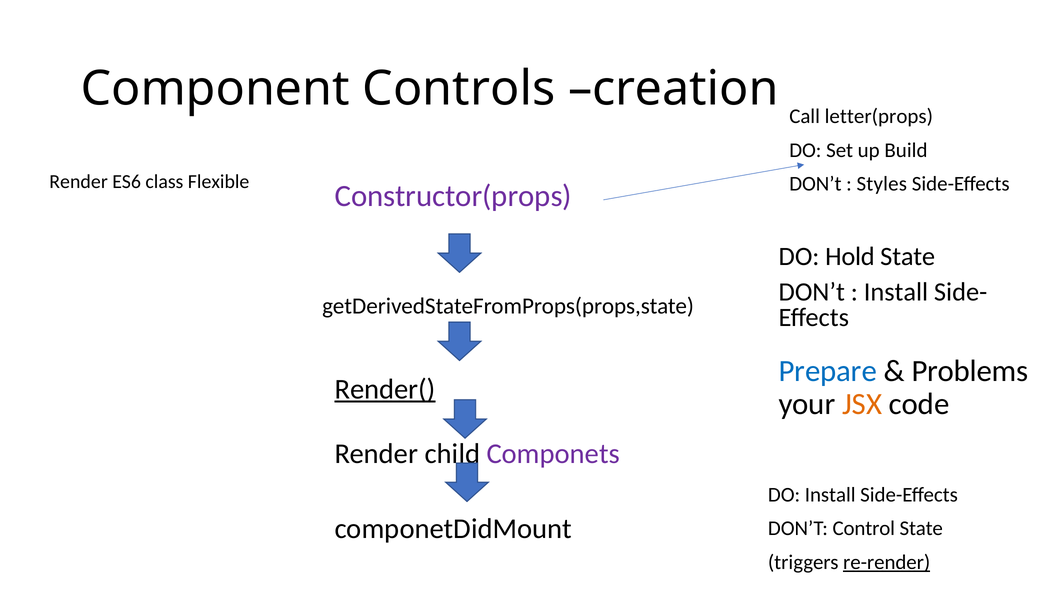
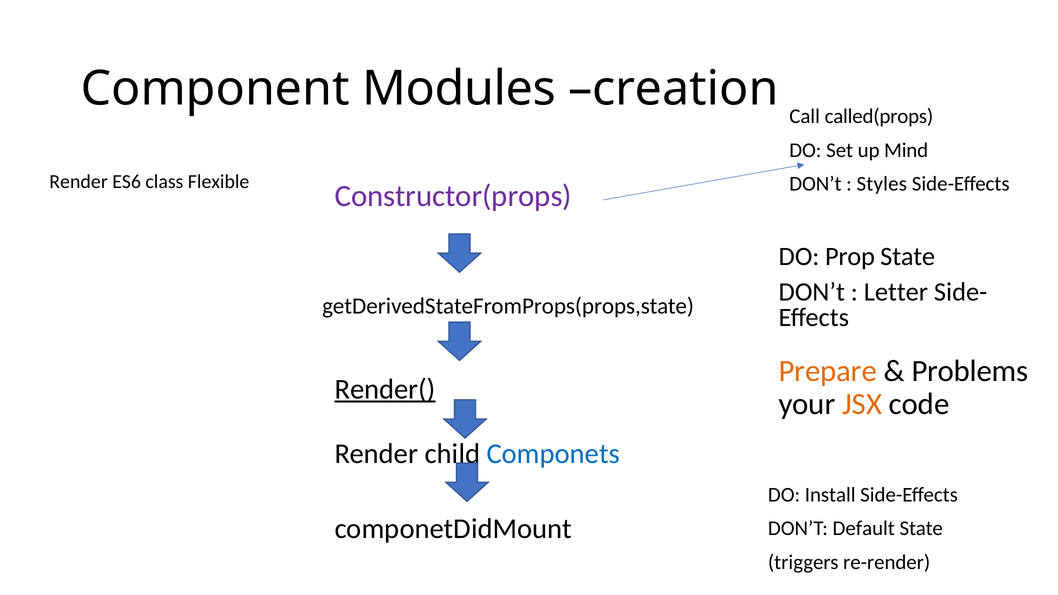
Controls: Controls -> Modules
letter(props: letter(props -> called(props
Build: Build -> Mind
Hold: Hold -> Prop
Install at (896, 292): Install -> Letter
Prepare colour: blue -> orange
Componets colour: purple -> blue
Control: Control -> Default
re-render underline: present -> none
